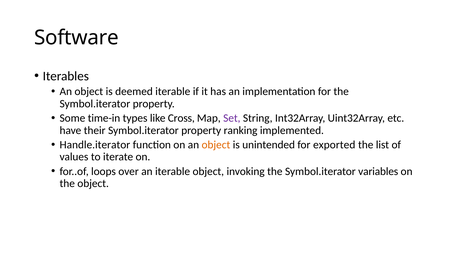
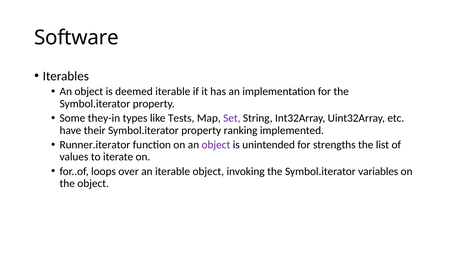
time-in: time-in -> they-in
Cross: Cross -> Tests
Handle.iterator: Handle.iterator -> Runner.iterator
object at (216, 145) colour: orange -> purple
exported: exported -> strengths
